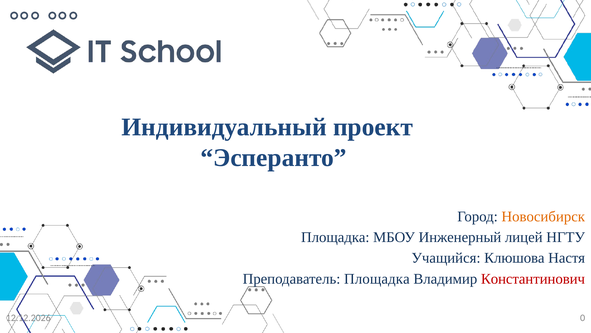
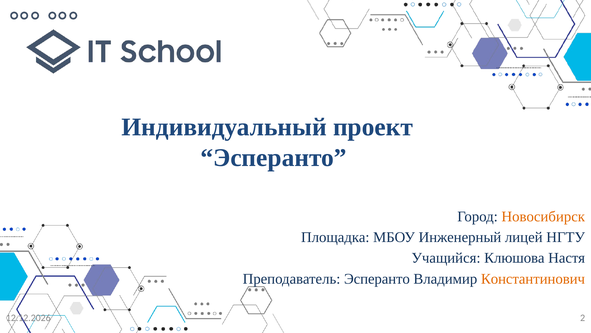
Преподаватель Площадка: Площадка -> Эсперанто
Константинович colour: red -> orange
0: 0 -> 2
